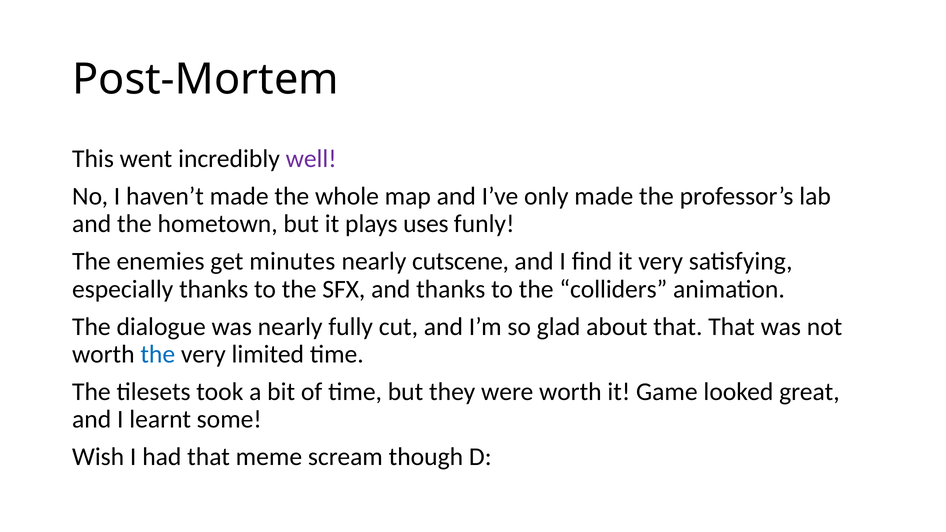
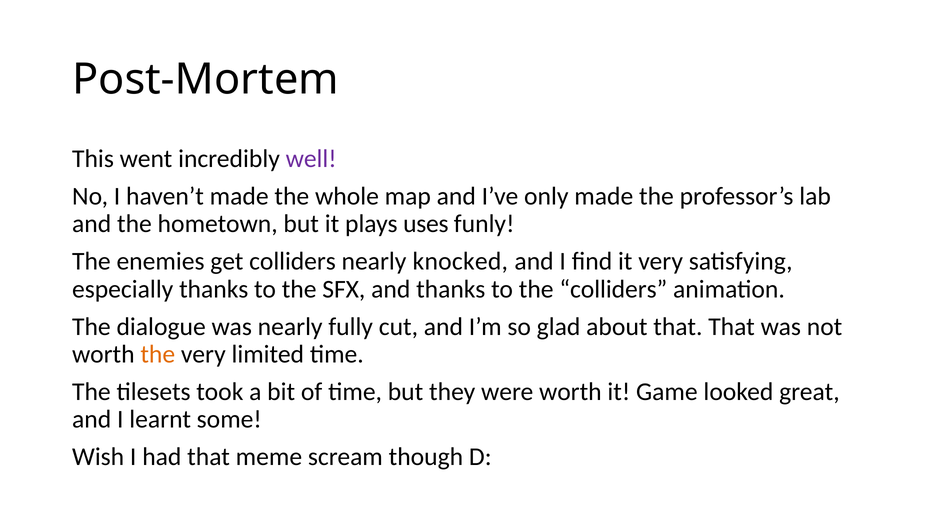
get minutes: minutes -> colliders
cutscene: cutscene -> knocked
the at (158, 354) colour: blue -> orange
